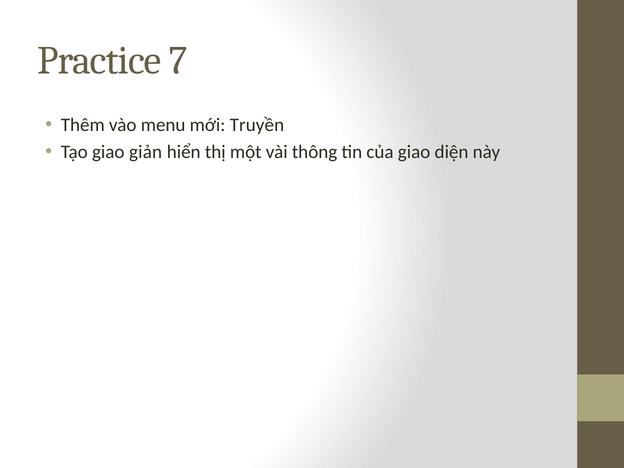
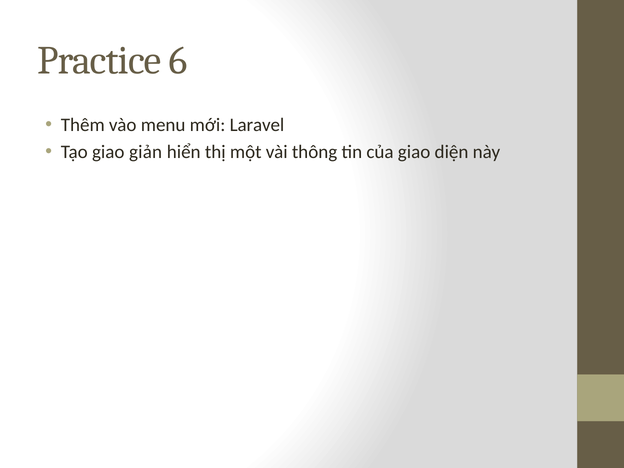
7: 7 -> 6
Truyền: Truyền -> Laravel
